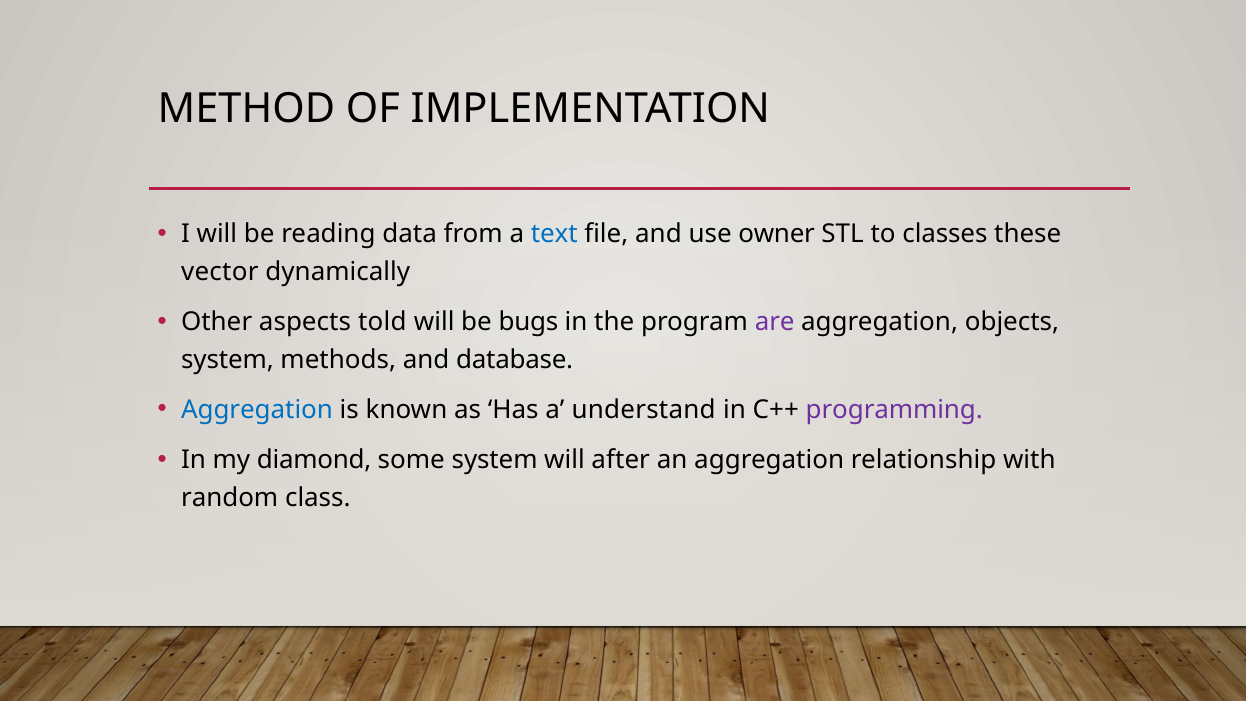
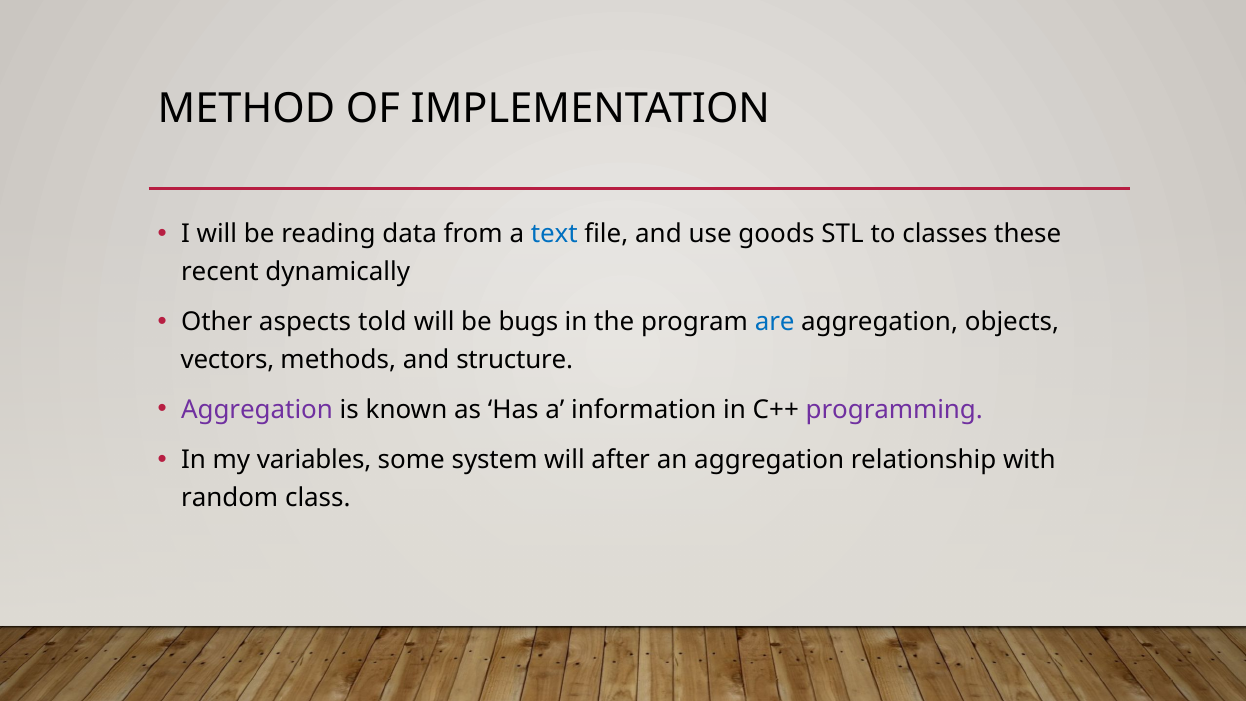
owner: owner -> goods
vector: vector -> recent
are colour: purple -> blue
system at (227, 359): system -> vectors
database: database -> structure
Aggregation at (257, 410) colour: blue -> purple
understand: understand -> information
diamond: diamond -> variables
